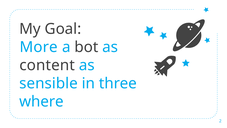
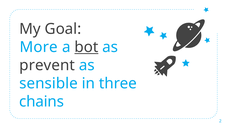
bot underline: none -> present
content: content -> prevent
where: where -> chains
